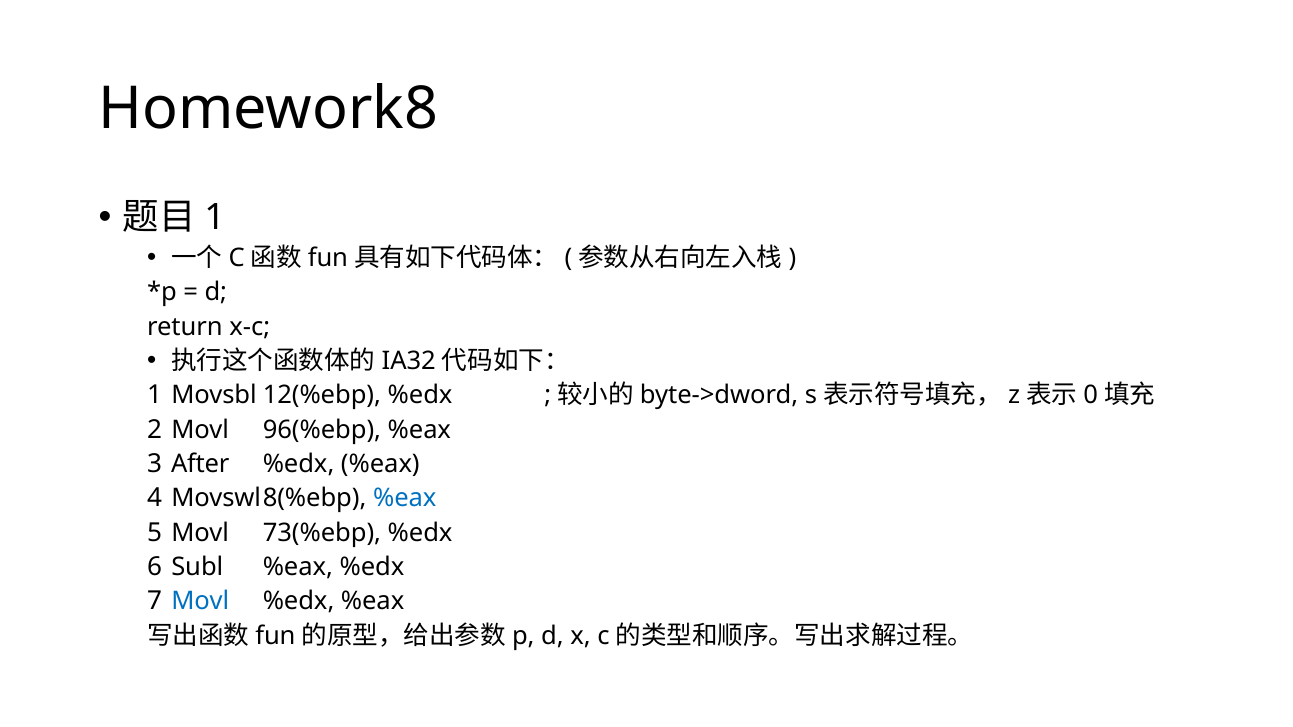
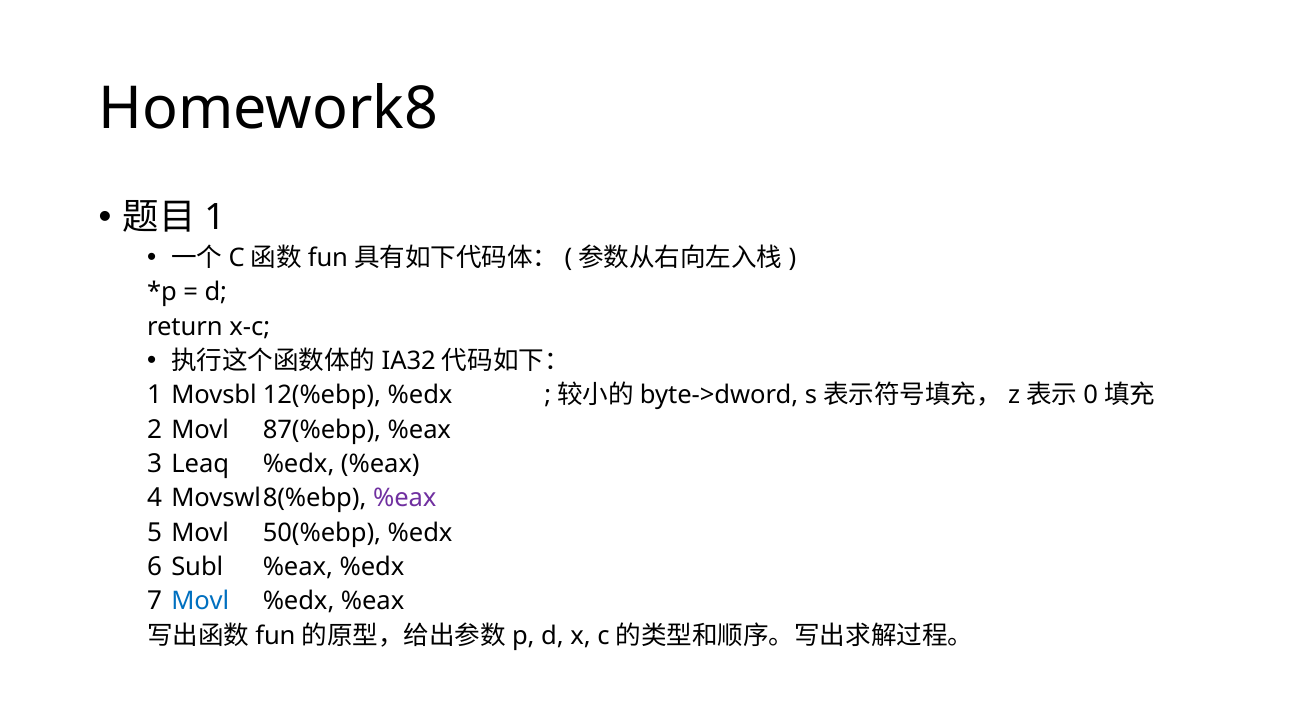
96(%ebp: 96(%ebp -> 87(%ebp
After: After -> Leaq
%eax at (405, 499) colour: blue -> purple
73(%ebp: 73(%ebp -> 50(%ebp
